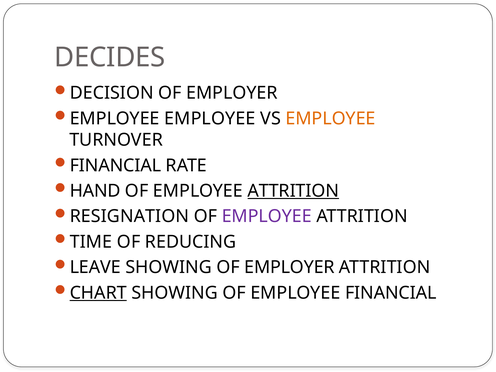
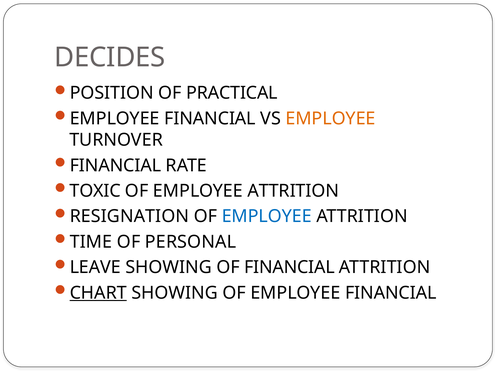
DECISION: DECISION -> POSITION
EMPLOYER at (232, 93): EMPLOYER -> PRACTICAL
EMPLOYEE at (210, 118): EMPLOYEE -> FINANCIAL
HAND: HAND -> TOXIC
ATTRITION at (293, 191) underline: present -> none
EMPLOYEE at (267, 216) colour: purple -> blue
REDUCING: REDUCING -> PERSONAL
SHOWING OF EMPLOYER: EMPLOYER -> FINANCIAL
